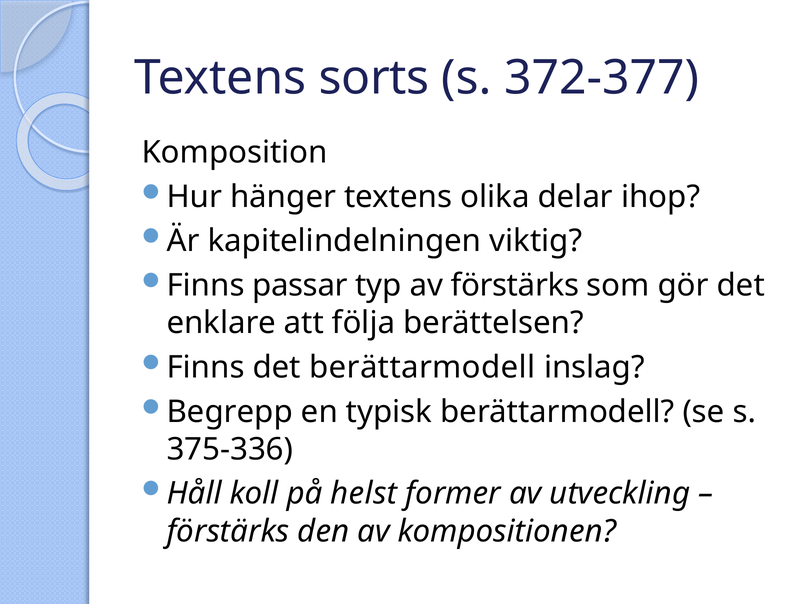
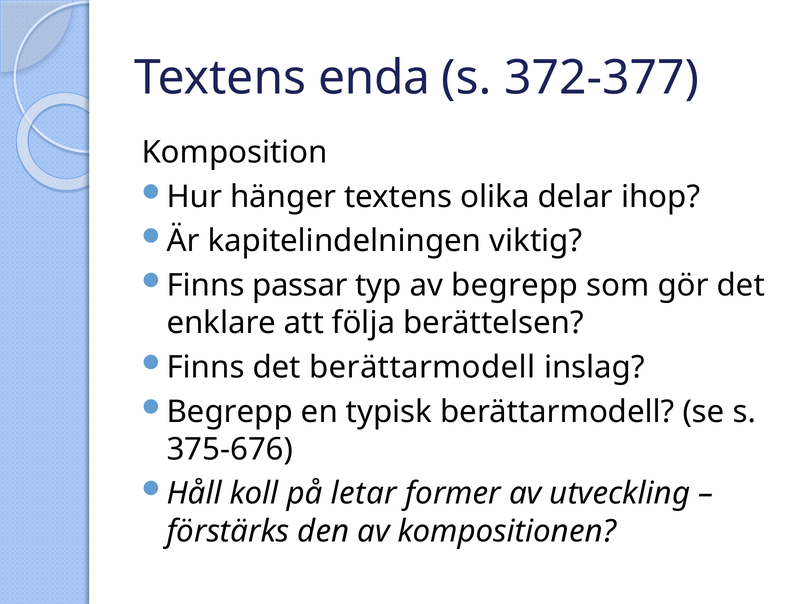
sorts: sorts -> enda
av förstärks: förstärks -> begrepp
375-336: 375-336 -> 375-676
helst: helst -> letar
